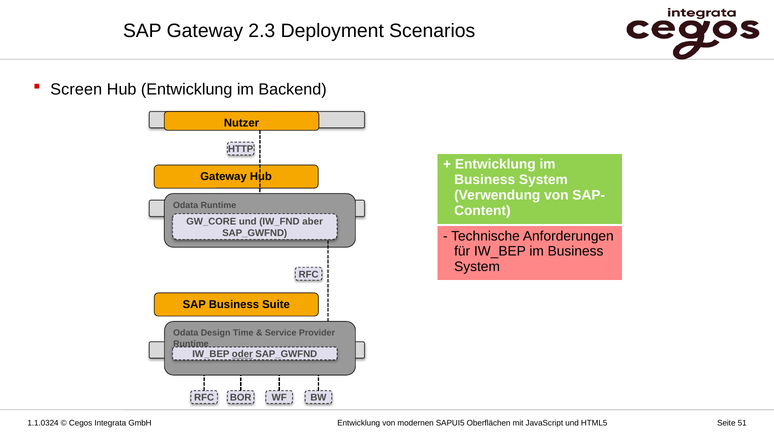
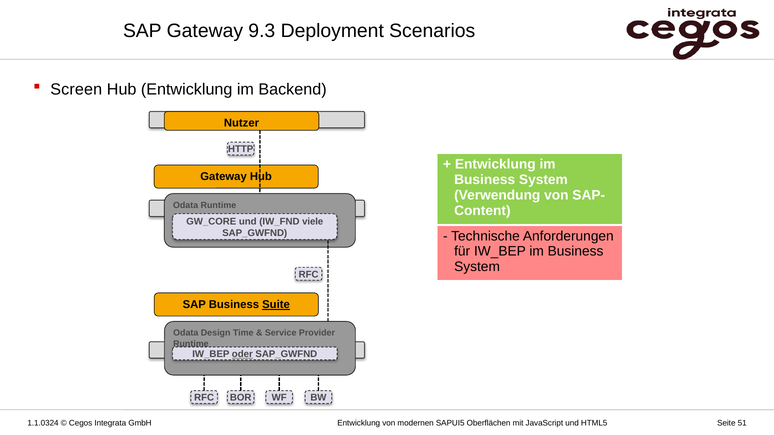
2.3: 2.3 -> 9.3
aber: aber -> viele
Suite underline: none -> present
